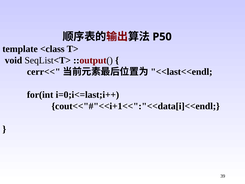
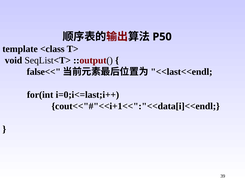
cerr<<: cerr<< -> false<<
